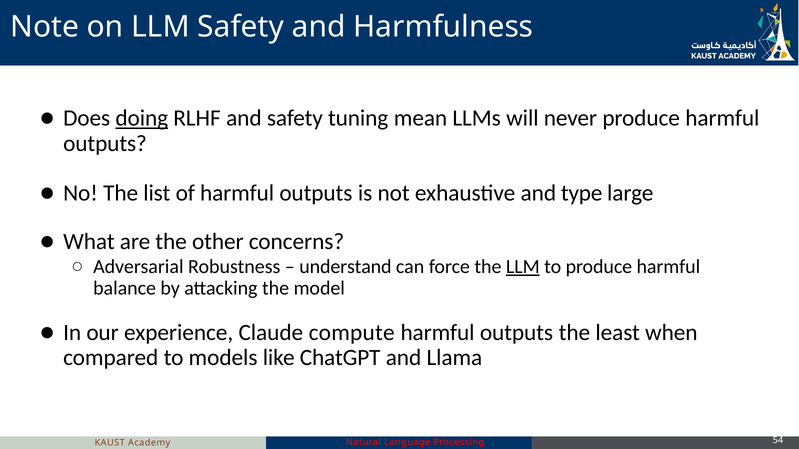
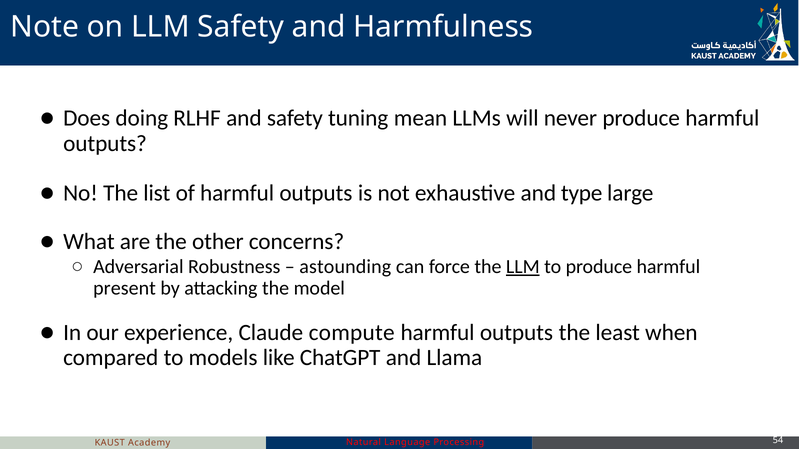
doing underline: present -> none
understand: understand -> astounding
balance: balance -> present
